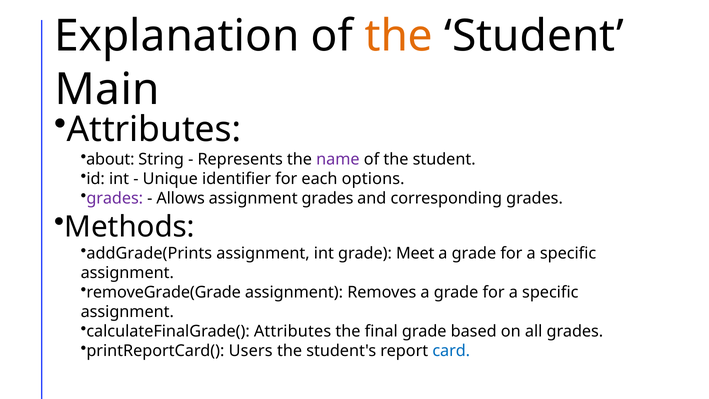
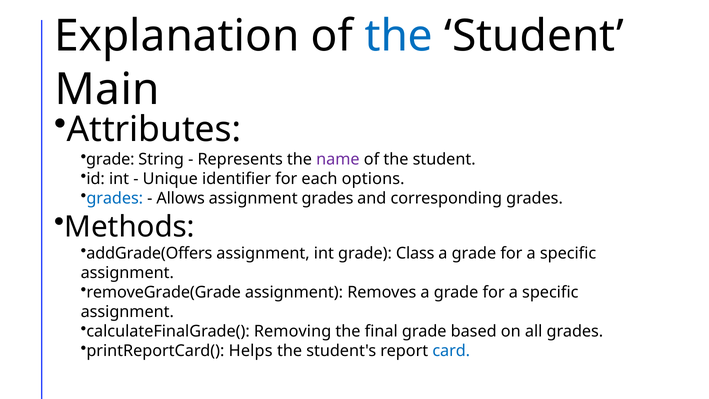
the at (399, 36) colour: orange -> blue
about at (110, 159): about -> grade
grades at (115, 198) colour: purple -> blue
addGrade(Prints: addGrade(Prints -> addGrade(Offers
Meet: Meet -> Class
calculateFinalGrade( Attributes: Attributes -> Removing
Users: Users -> Helps
